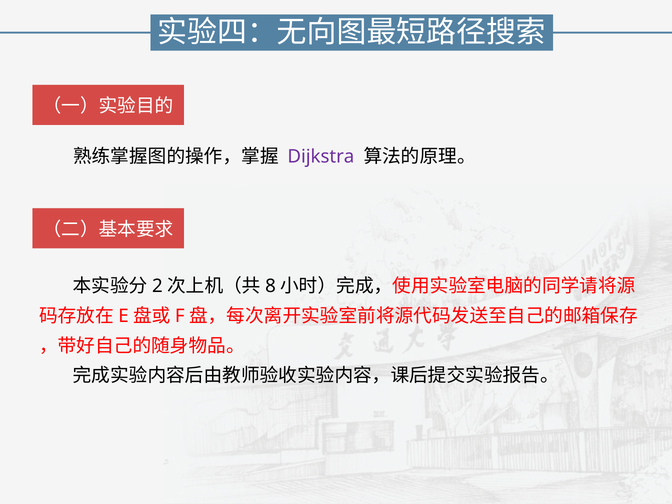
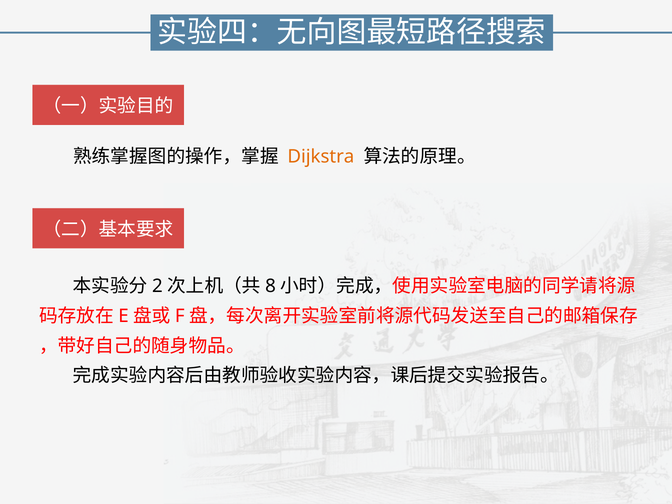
Dijkstra colour: purple -> orange
